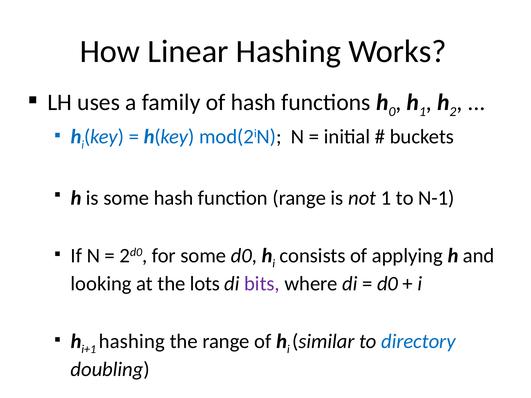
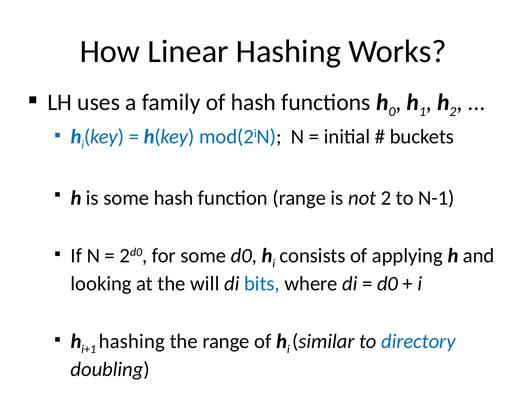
not 1: 1 -> 2
lots: lots -> will
bits colour: purple -> blue
